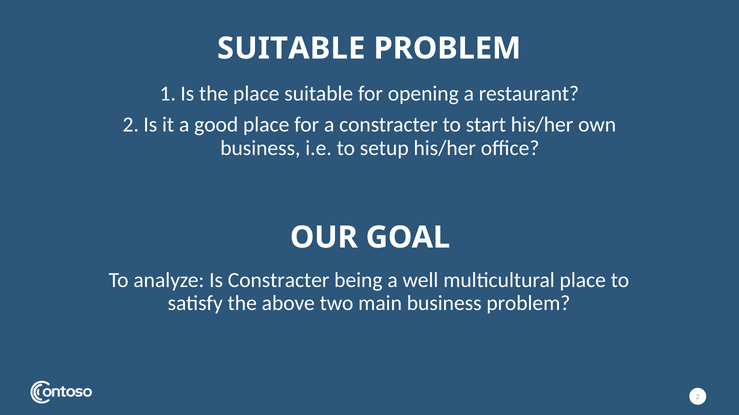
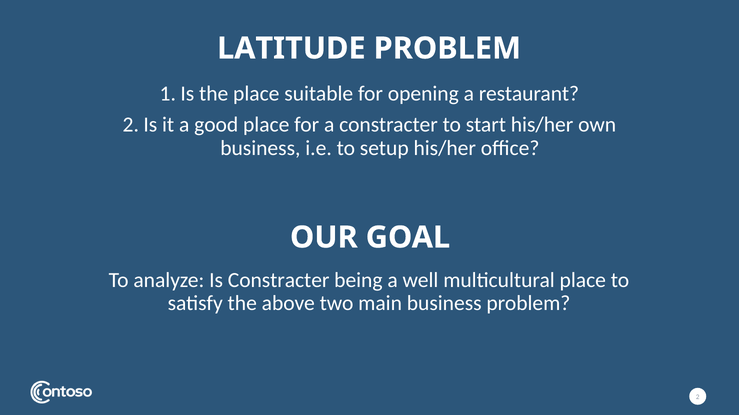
SUITABLE at (291, 48): SUITABLE -> LATITUDE
